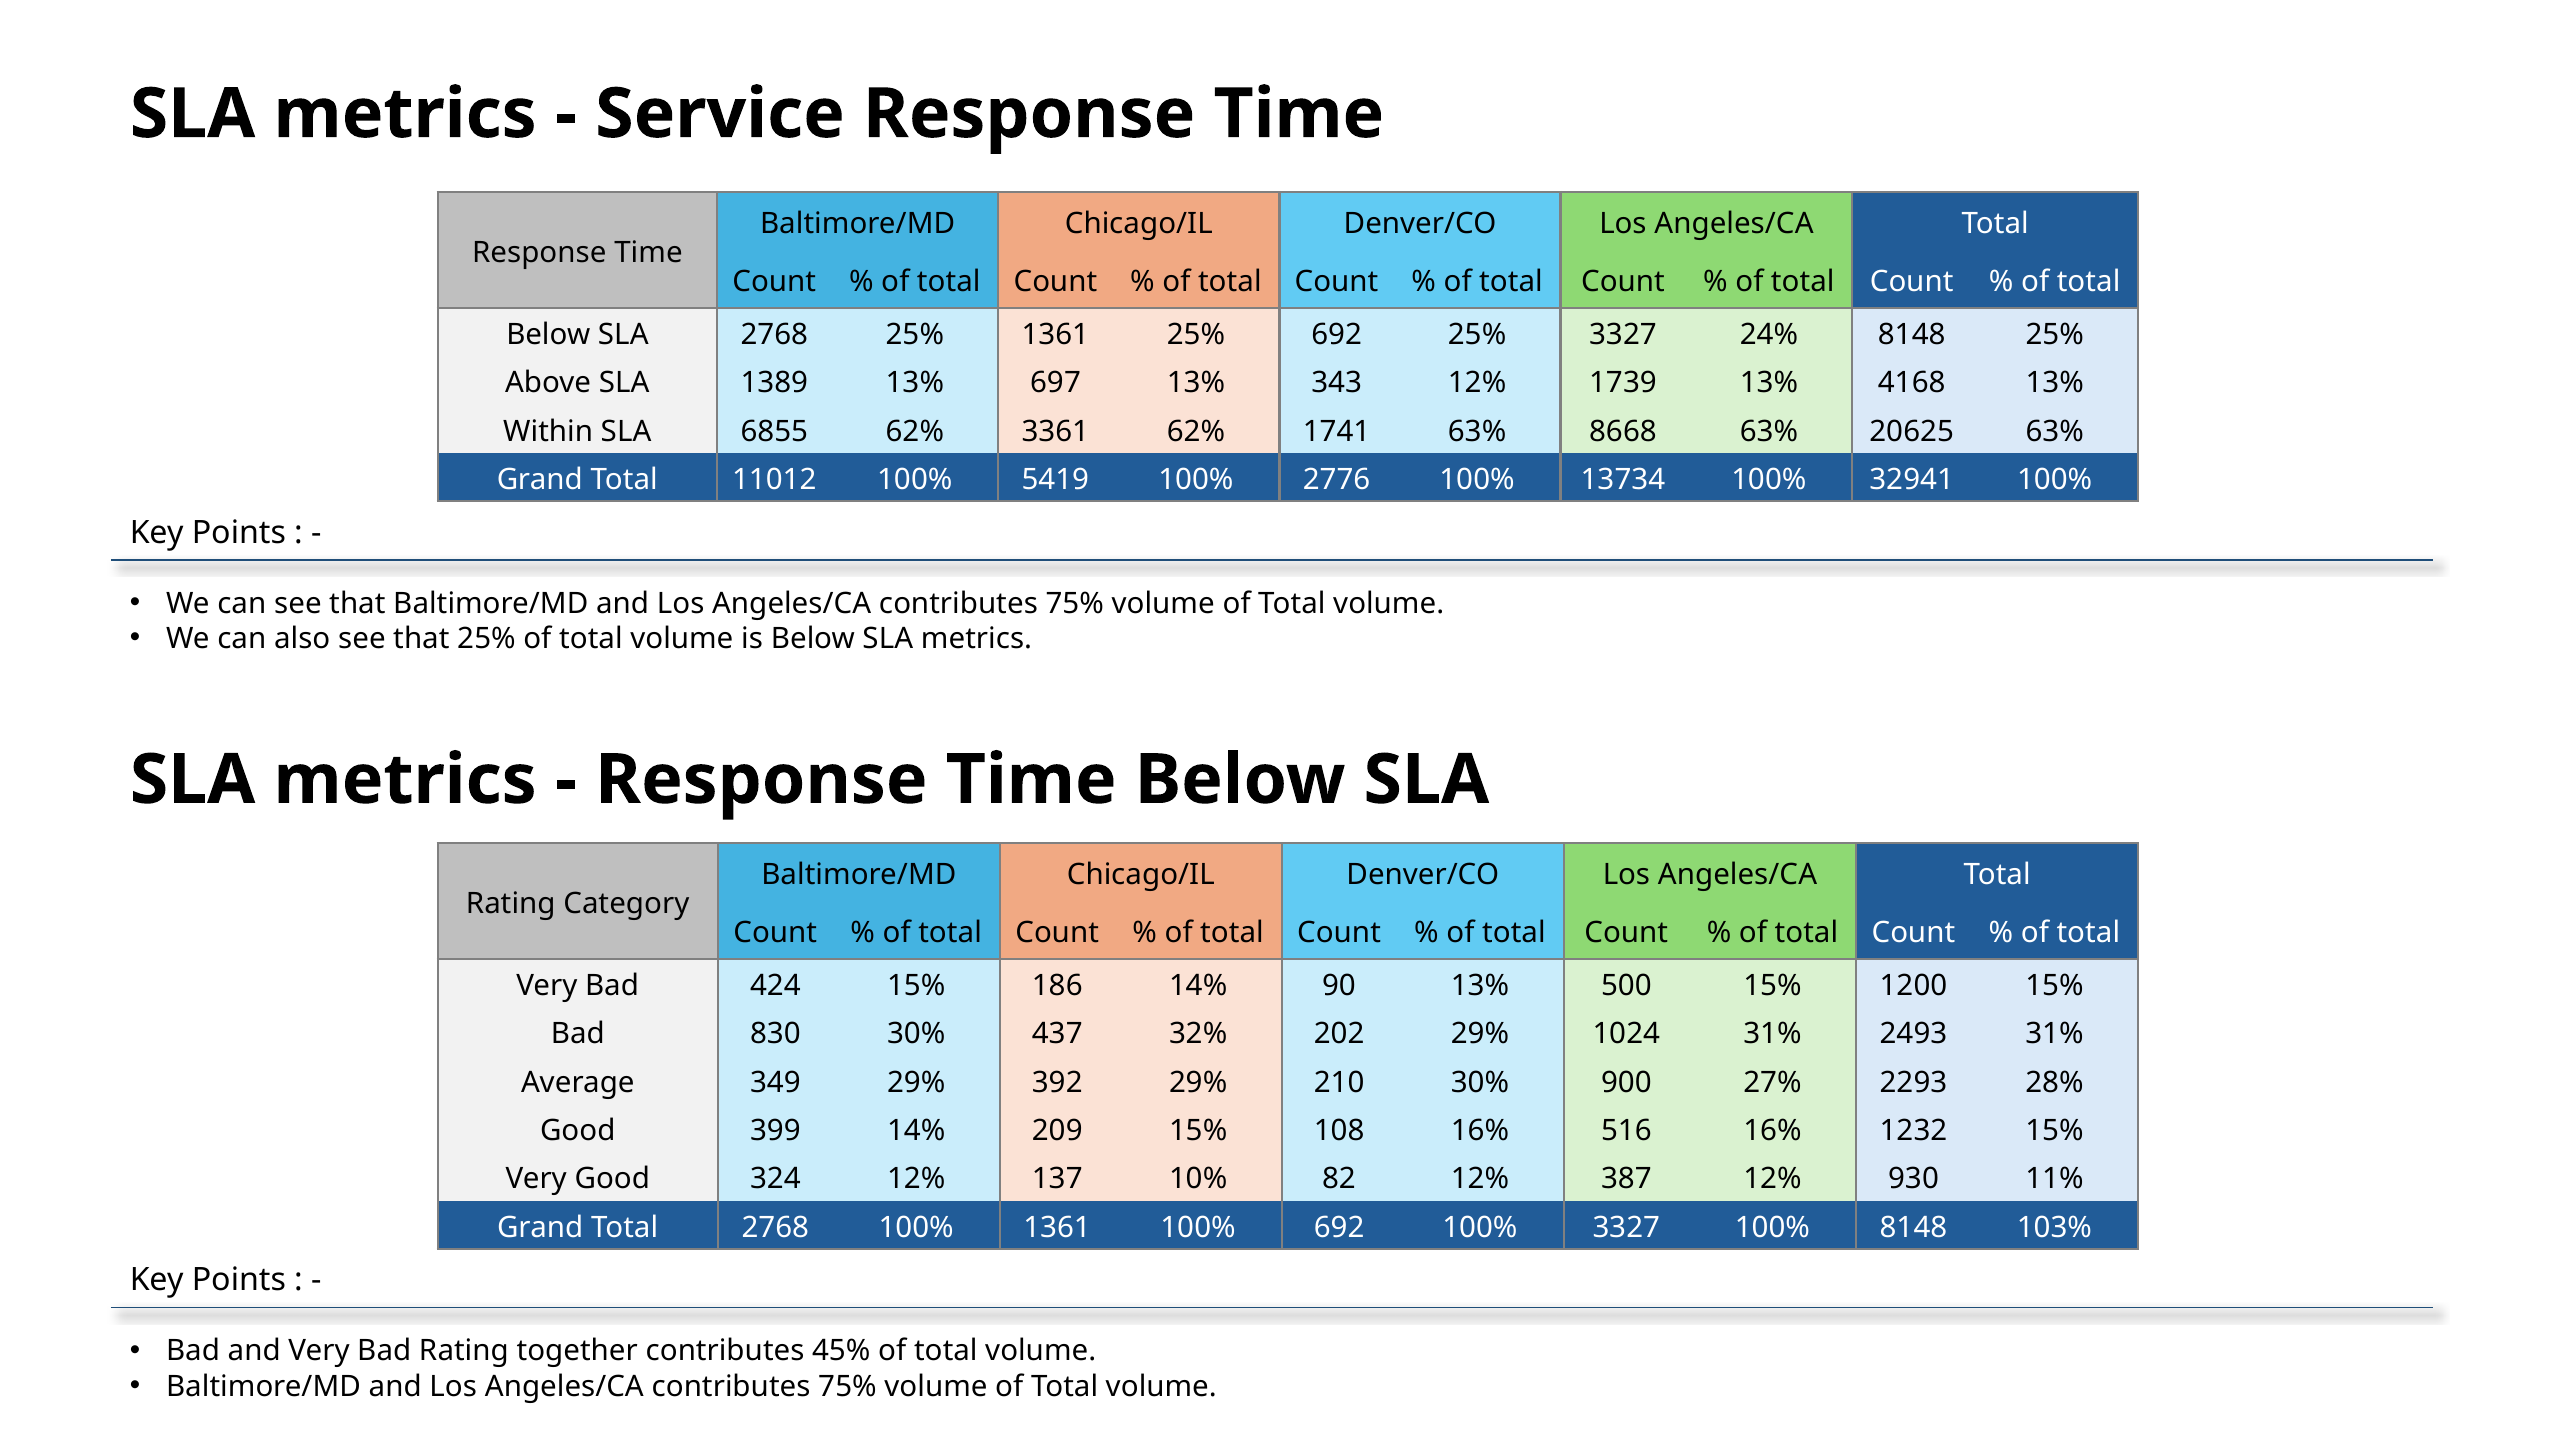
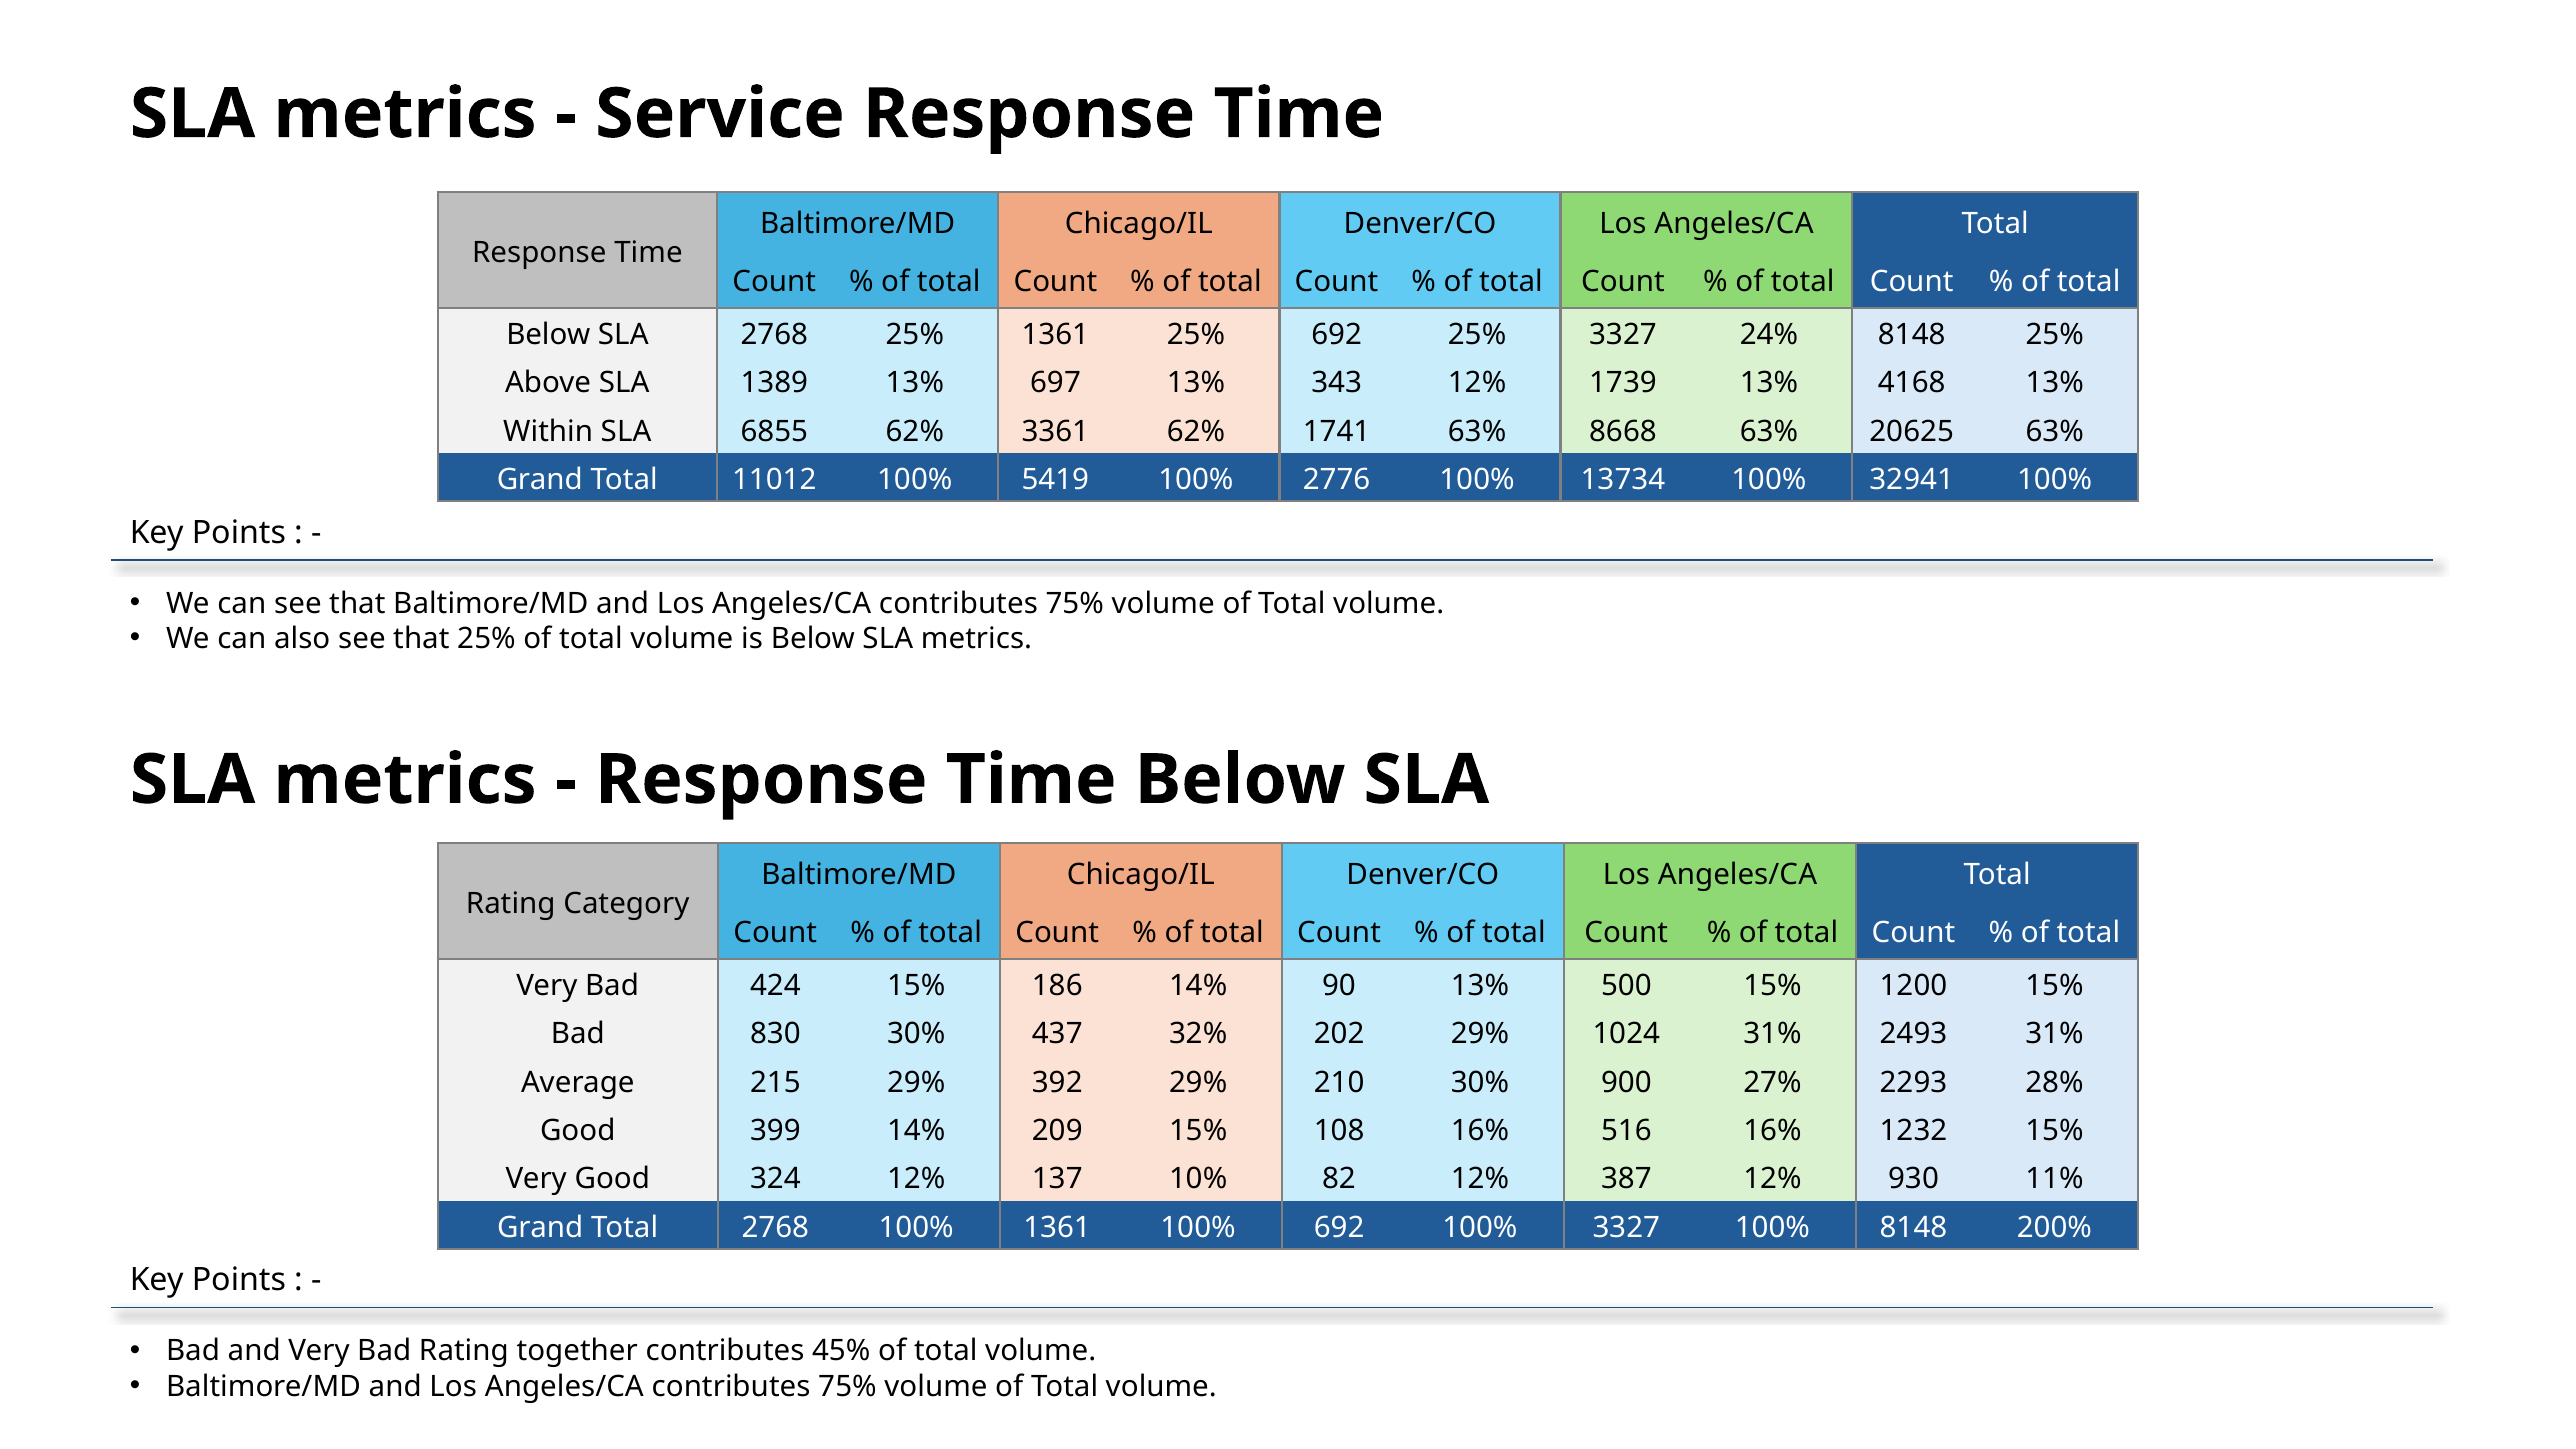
349: 349 -> 215
103%: 103% -> 200%
